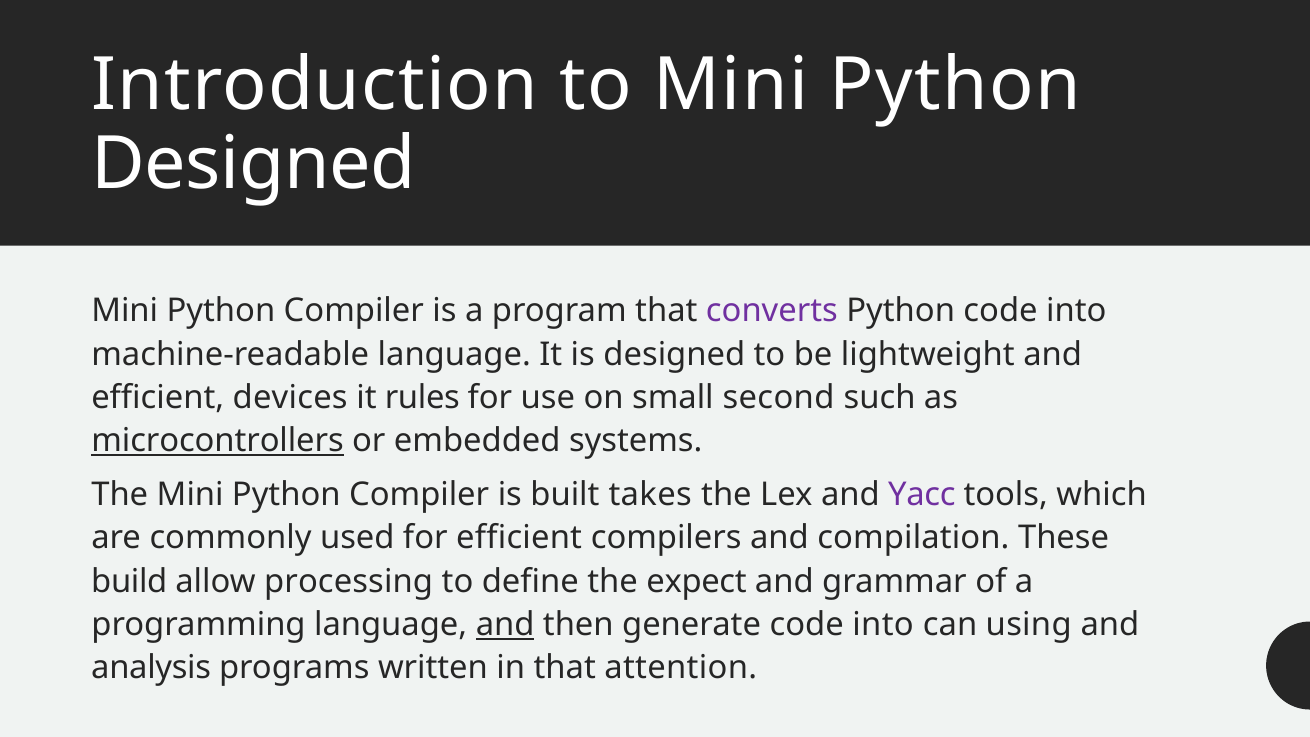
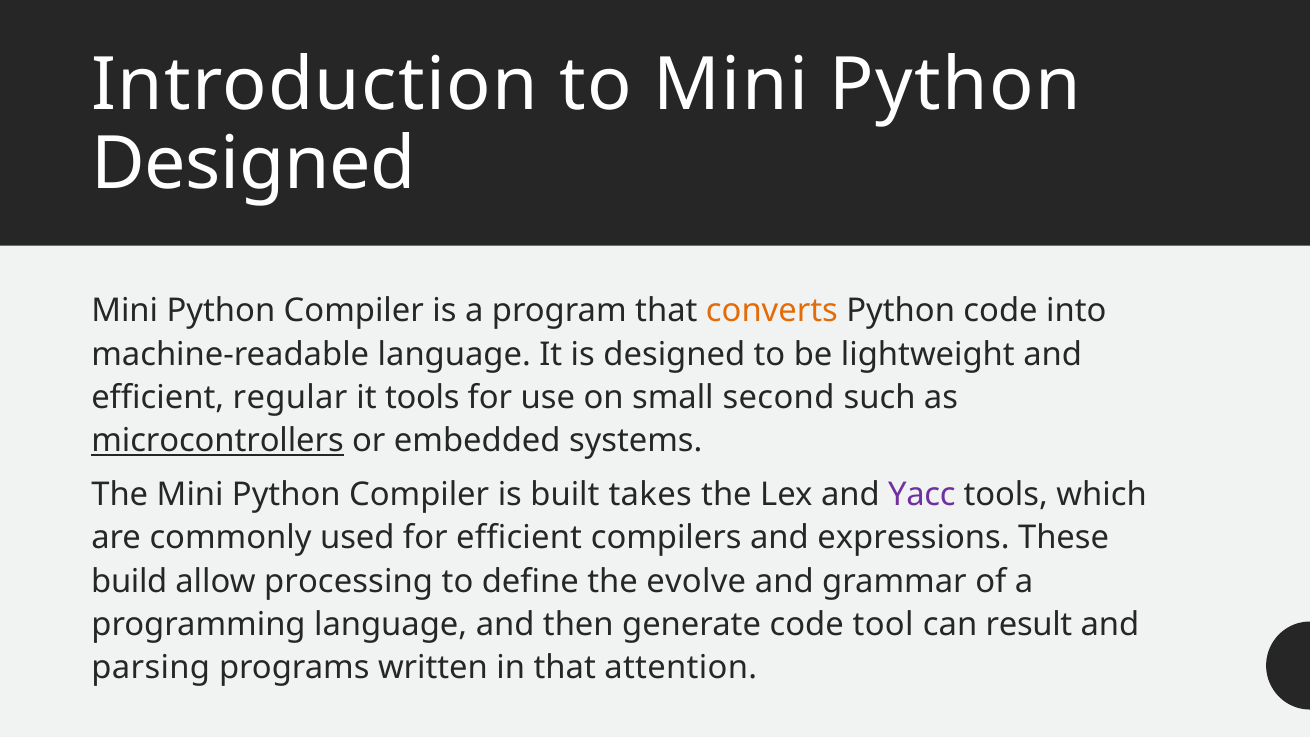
converts colour: purple -> orange
devices: devices -> regular
it rules: rules -> tools
compilation: compilation -> expressions
expect: expect -> evolve
and at (505, 624) underline: present -> none
generate code into: into -> tool
using: using -> result
analysis: analysis -> parsing
